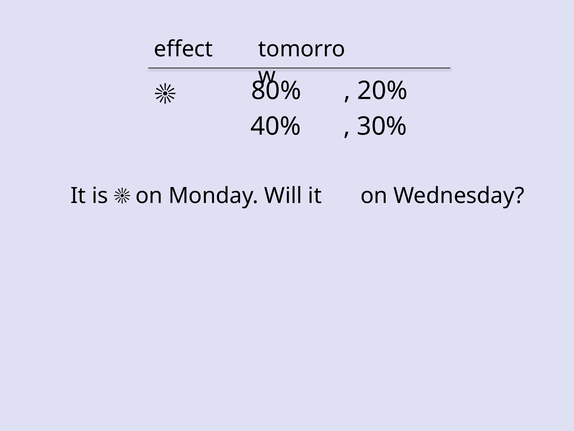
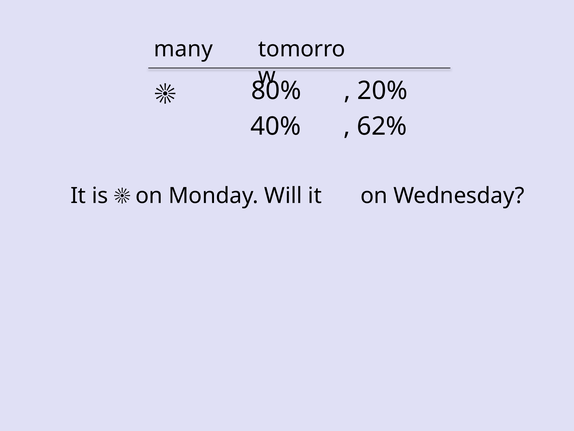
effect: effect -> many
30%: 30% -> 62%
